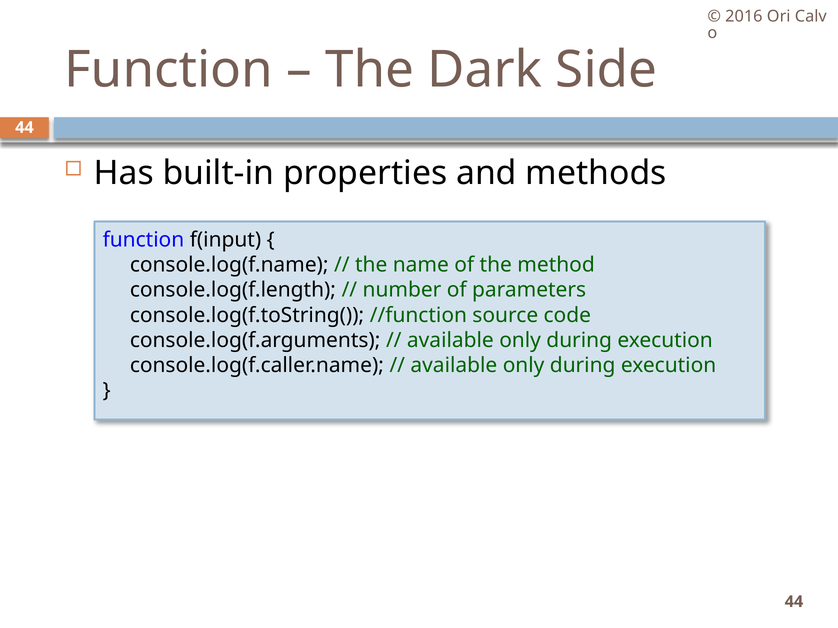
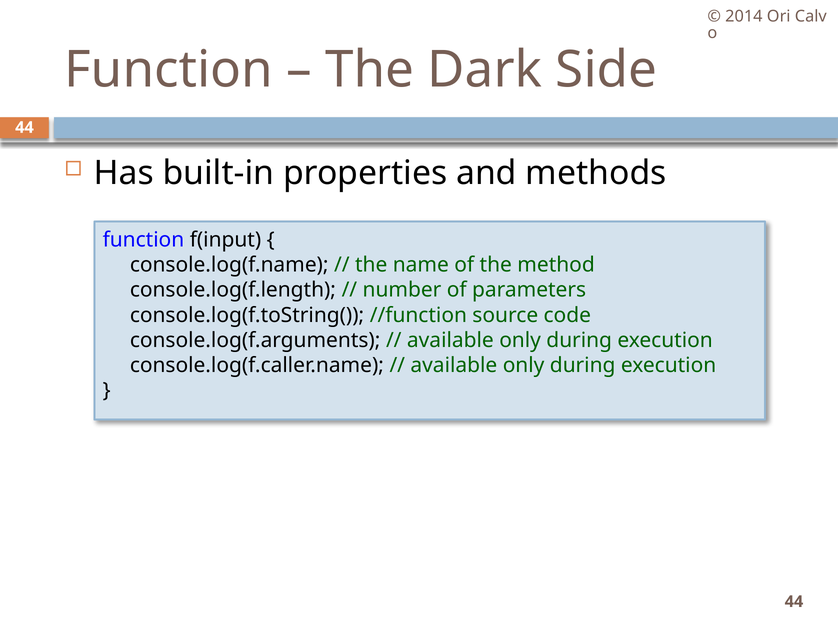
2016: 2016 -> 2014
